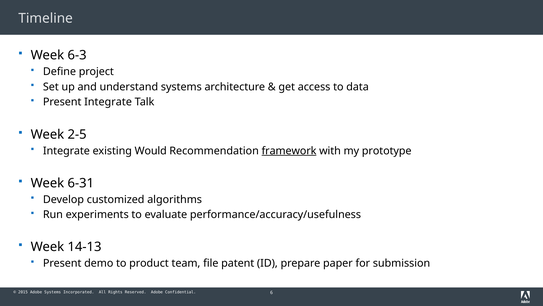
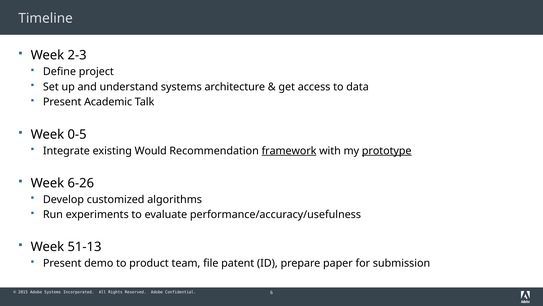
6-3: 6-3 -> 2-3
Present Integrate: Integrate -> Academic
2-5: 2-5 -> 0-5
prototype underline: none -> present
6-31: 6-31 -> 6-26
14-13: 14-13 -> 51-13
